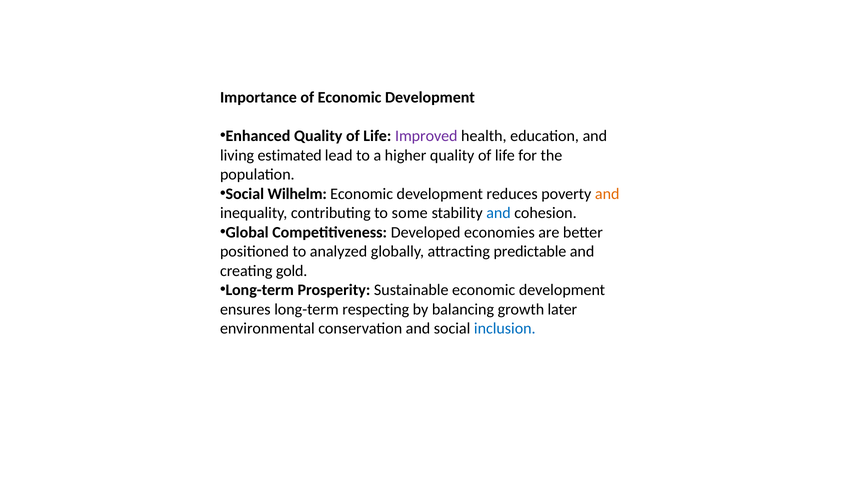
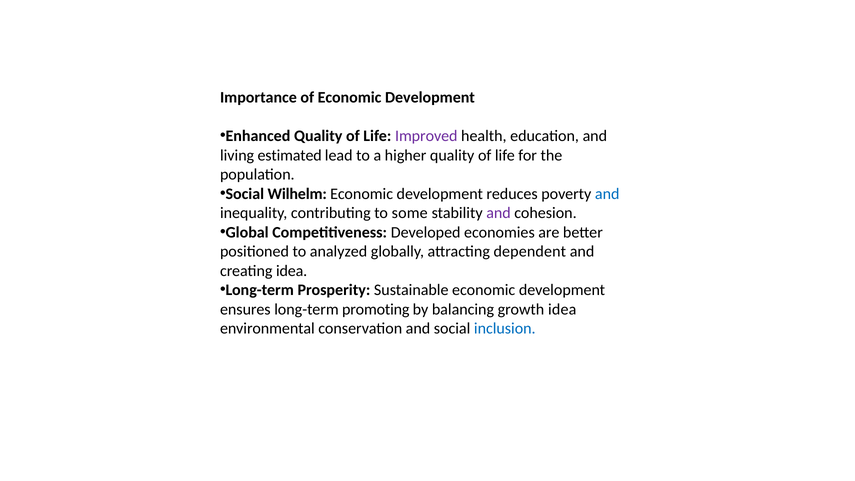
and at (607, 194) colour: orange -> blue
and at (499, 213) colour: blue -> purple
predictable: predictable -> dependent
creating gold: gold -> idea
respecting: respecting -> promoting
growth later: later -> idea
